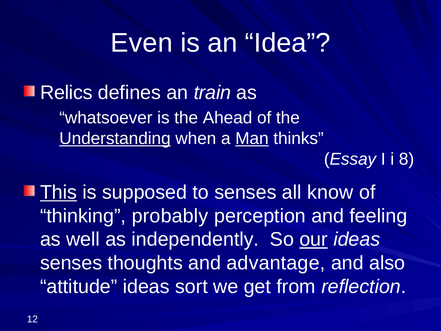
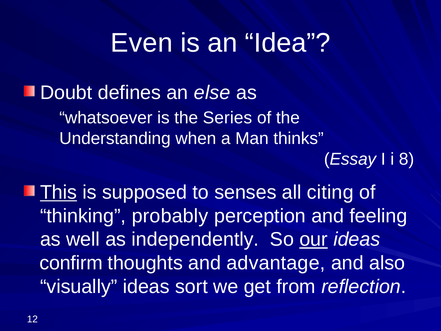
Relics: Relics -> Doubt
train: train -> else
Ahead: Ahead -> Series
Understanding underline: present -> none
Man underline: present -> none
know: know -> citing
senses at (71, 263): senses -> confirm
attitude: attitude -> visually
